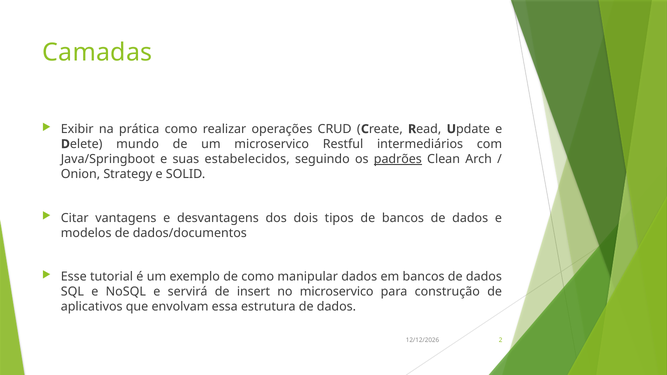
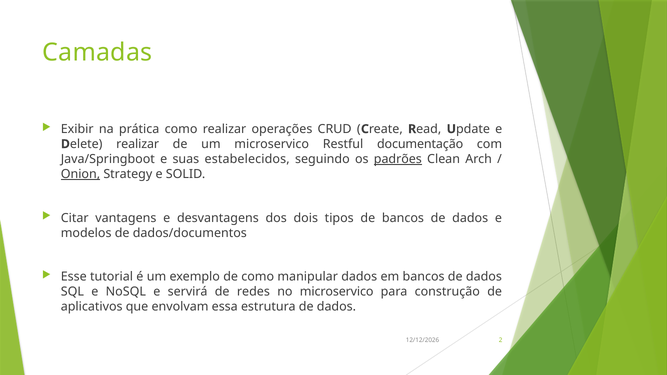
mundo at (138, 144): mundo -> realizar
intermediários: intermediários -> documentação
Onion underline: none -> present
insert: insert -> redes
